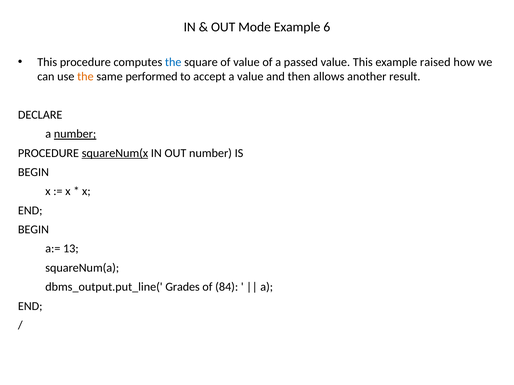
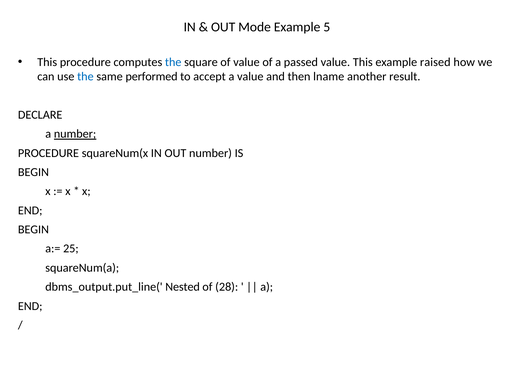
6: 6 -> 5
the at (85, 77) colour: orange -> blue
allows: allows -> lname
squareNum(x underline: present -> none
13: 13 -> 25
Grades: Grades -> Nested
84: 84 -> 28
